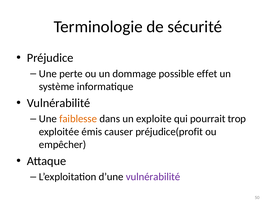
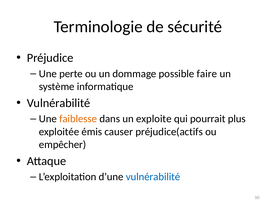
effet: effet -> faire
trop: trop -> plus
préjudice(profit: préjudice(profit -> préjudice(actifs
vulnérabilité at (153, 177) colour: purple -> blue
